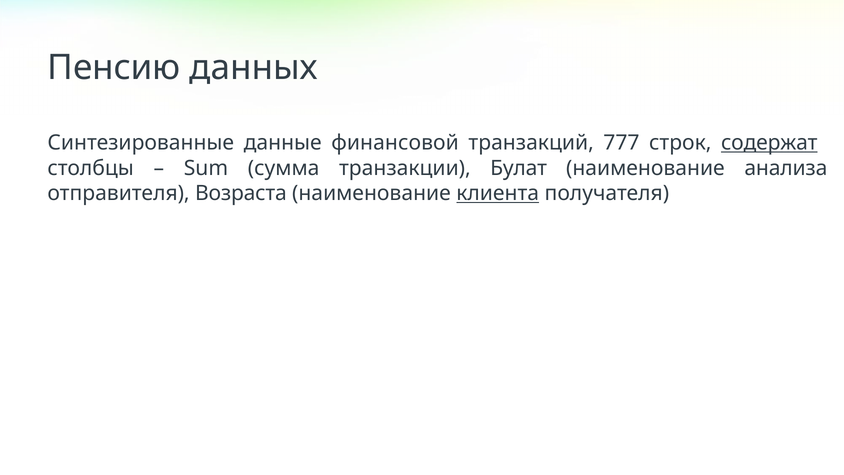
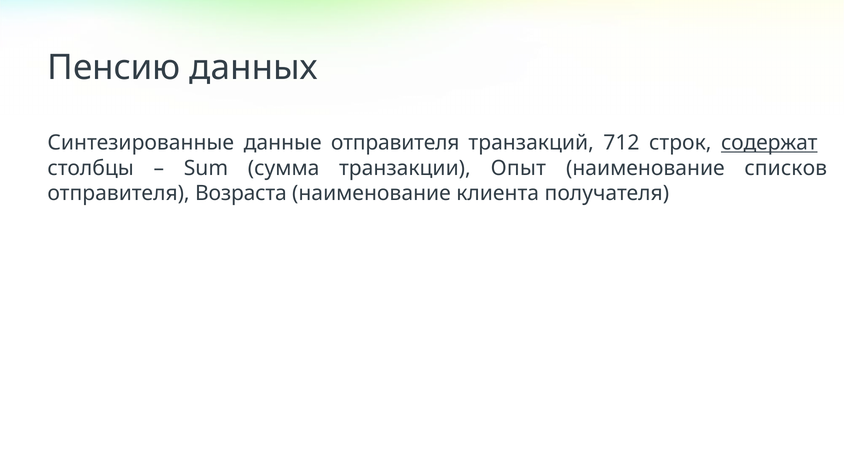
данные финансовой: финансовой -> отправителя
777: 777 -> 712
Булат: Булат -> Опыт
анализа: анализа -> списков
клиента underline: present -> none
